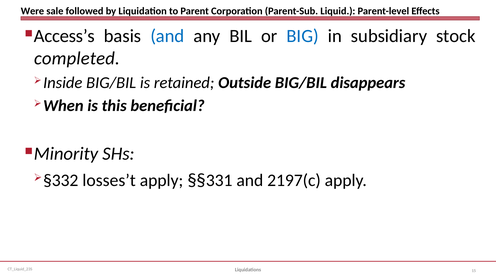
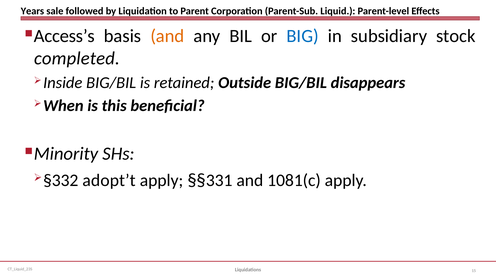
Were: Were -> Years
and at (167, 36) colour: blue -> orange
losses’t: losses’t -> adopt’t
2197(c: 2197(c -> 1081(c
